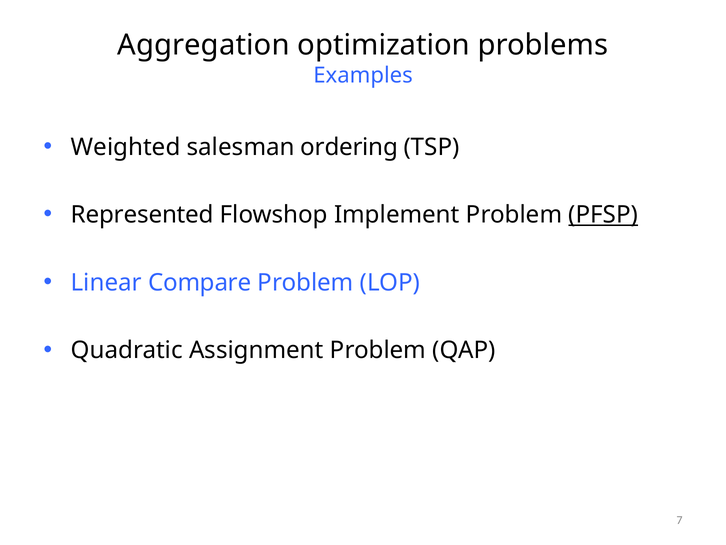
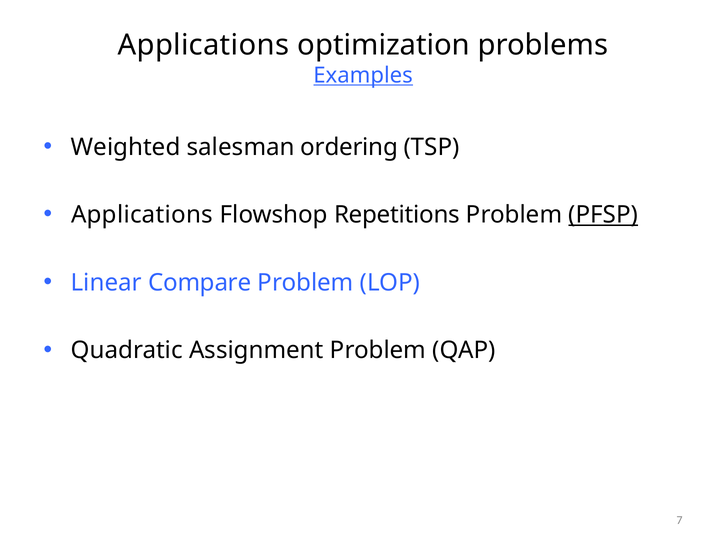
Aggregation at (203, 45): Aggregation -> Applications
Examples underline: none -> present
Represented at (142, 215): Represented -> Applications
Implement: Implement -> Repetitions
